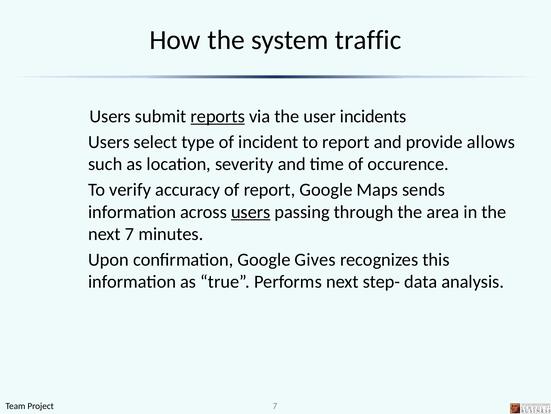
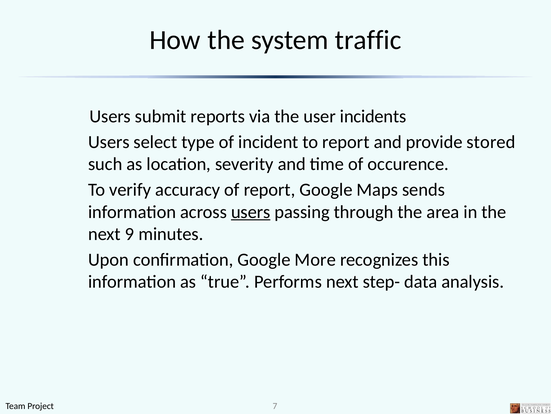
reports underline: present -> none
allows: allows -> stored
next 7: 7 -> 9
Gives: Gives -> More
